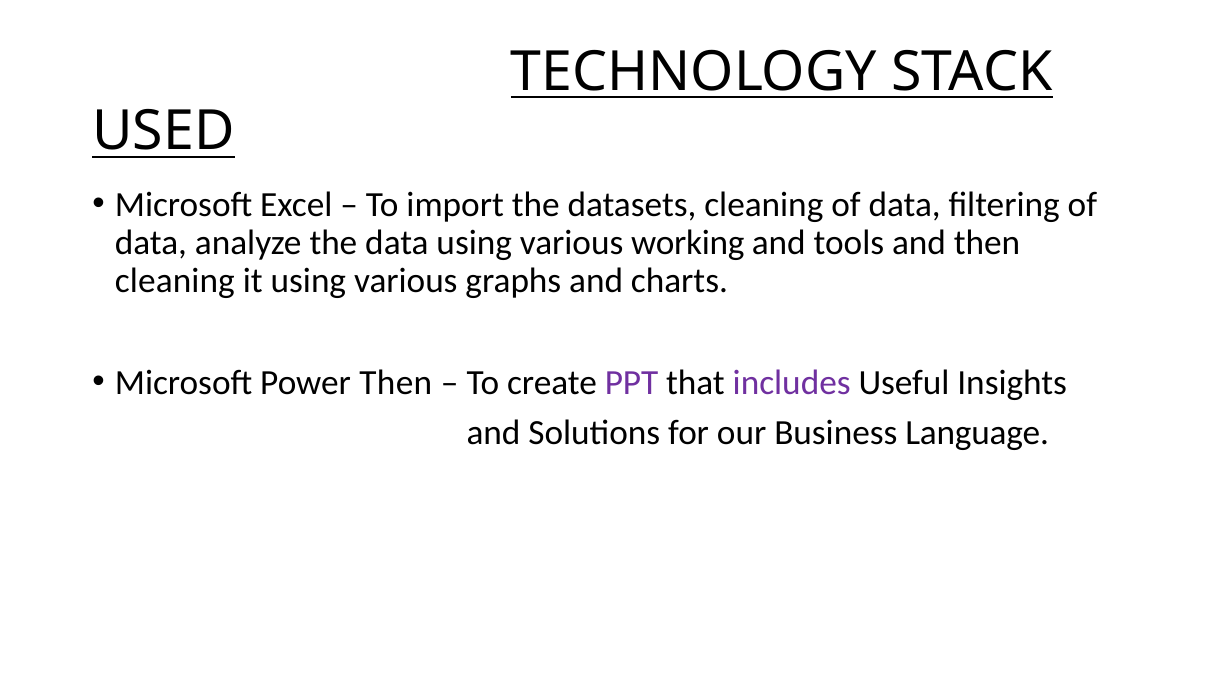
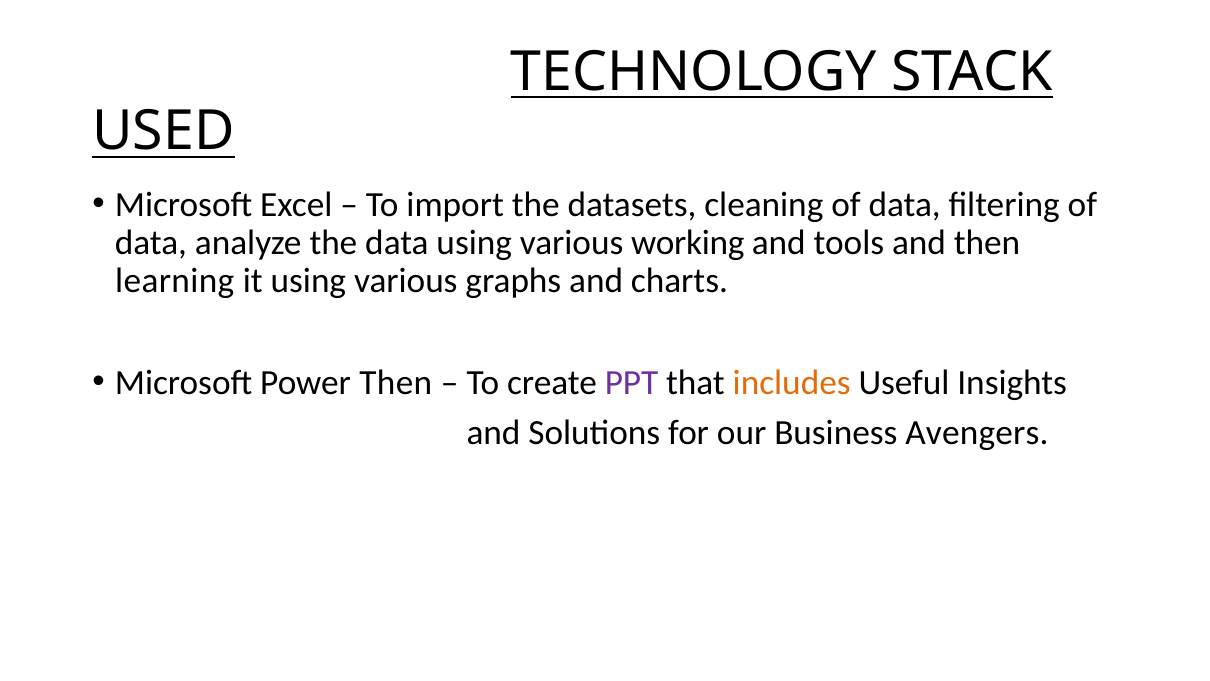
cleaning at (175, 281): cleaning -> learning
includes colour: purple -> orange
Language: Language -> Avengers
